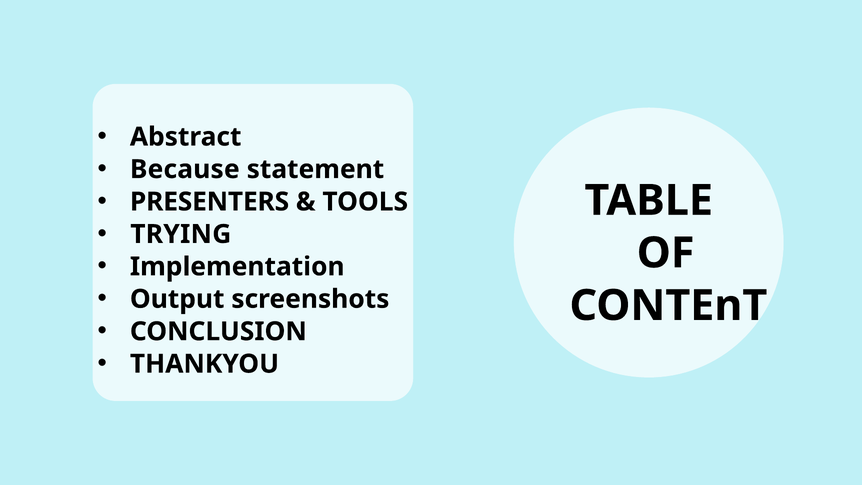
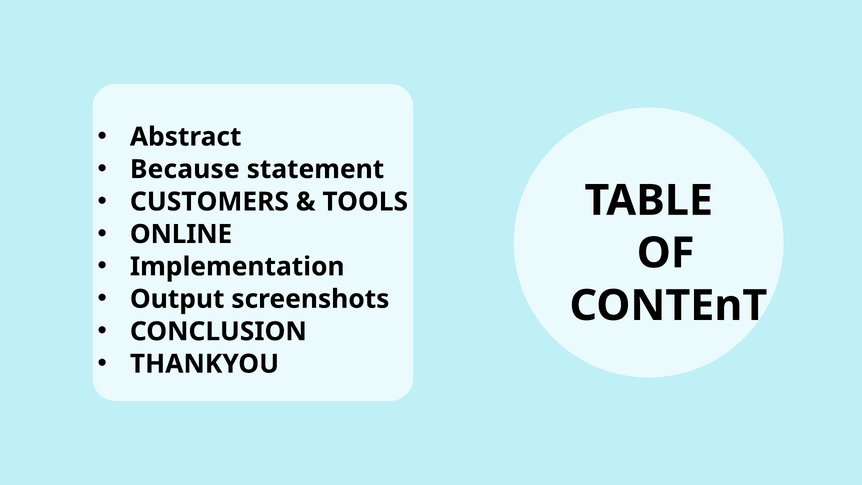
PRESENTERS: PRESENTERS -> CUSTOMERS
TRYING: TRYING -> ONLINE
